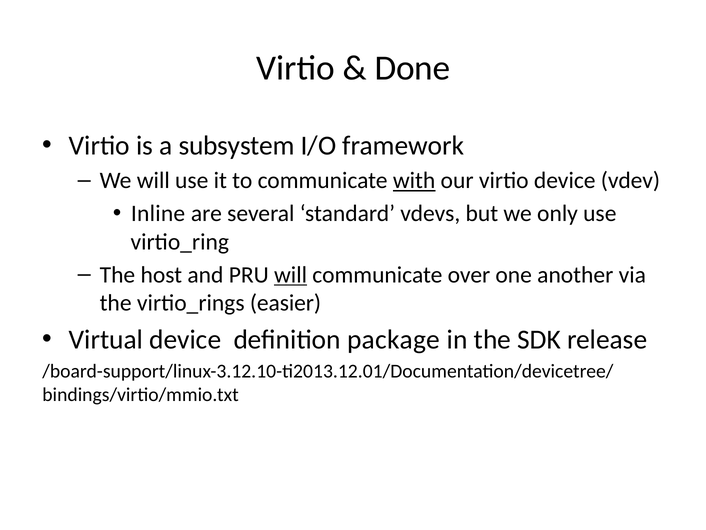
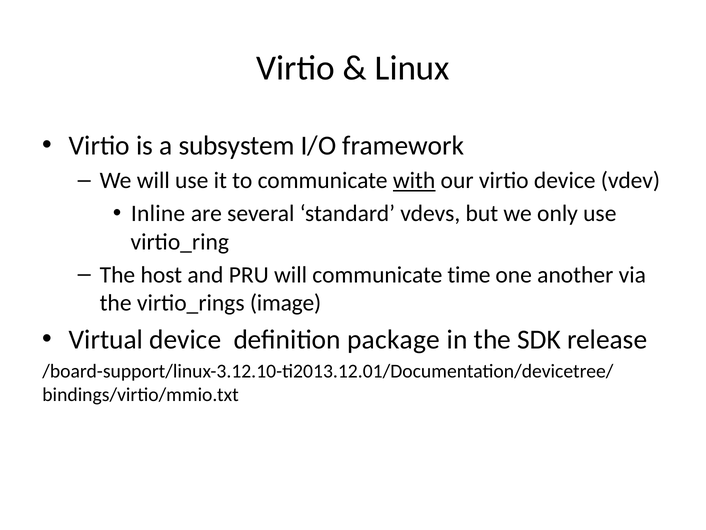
Done: Done -> Linux
will at (291, 275) underline: present -> none
over: over -> time
easier: easier -> image
